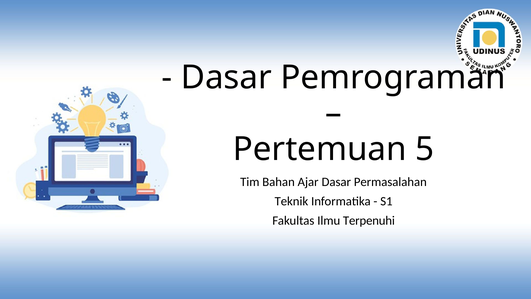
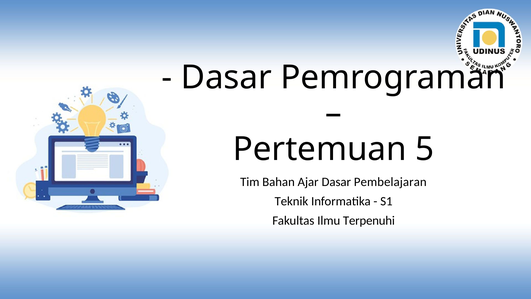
Permasalahan: Permasalahan -> Pembelajaran
